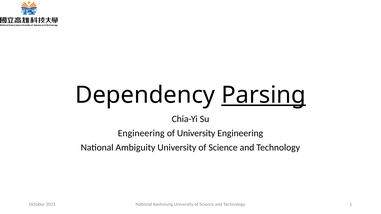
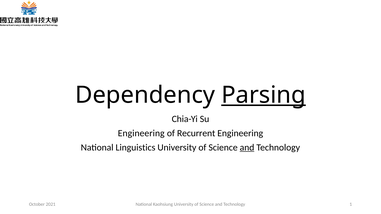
of University: University -> Recurrent
Ambiguity: Ambiguity -> Linguistics
and at (247, 148) underline: none -> present
